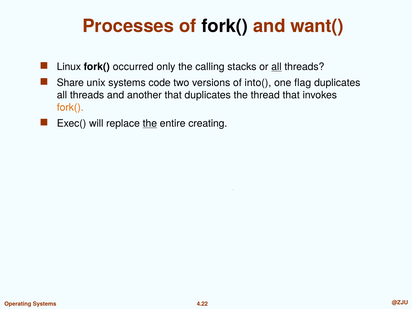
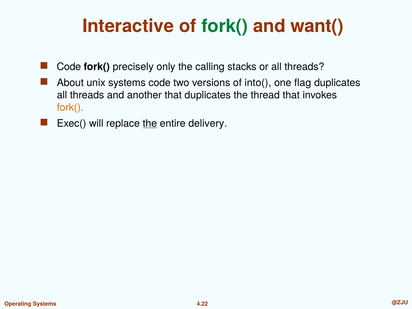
Processes: Processes -> Interactive
fork( at (225, 26) colour: black -> green
Linux at (69, 67): Linux -> Code
occurred: occurred -> precisely
all at (276, 67) underline: present -> none
Share: Share -> About
creating: creating -> delivery
